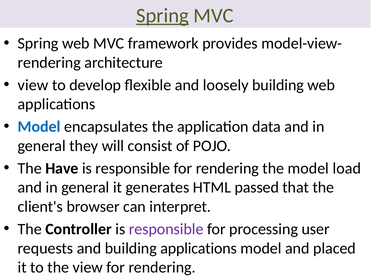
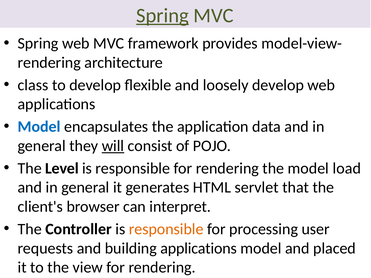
view at (33, 85): view -> class
loosely building: building -> develop
will underline: none -> present
Have: Have -> Level
passed: passed -> servlet
responsible at (166, 229) colour: purple -> orange
